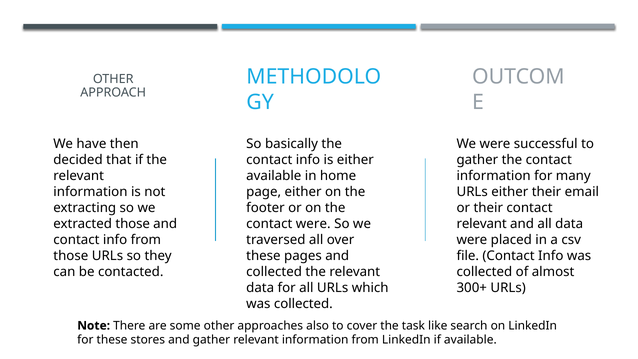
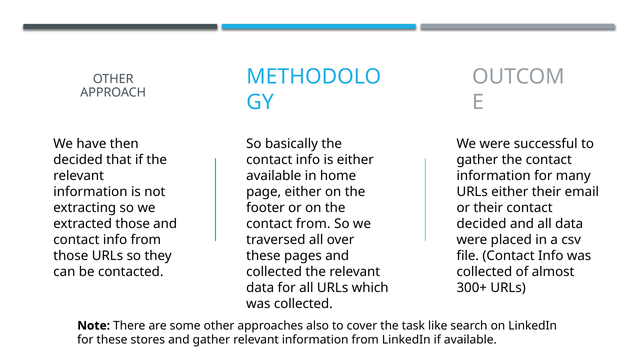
contact were: were -> from
relevant at (482, 224): relevant -> decided
